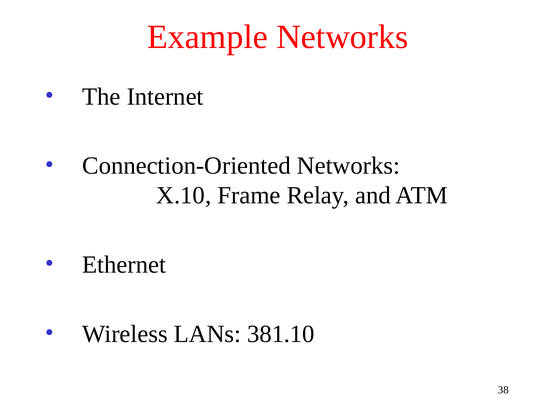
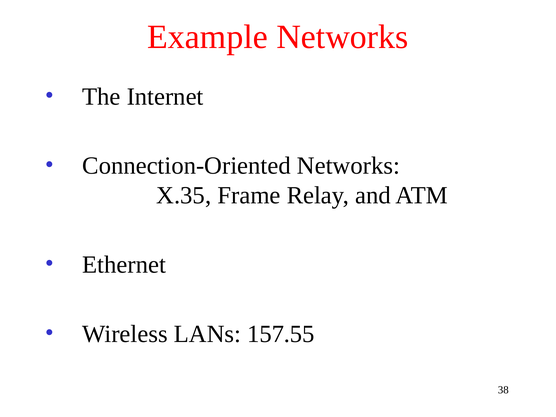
X.10: X.10 -> X.35
381.10: 381.10 -> 157.55
